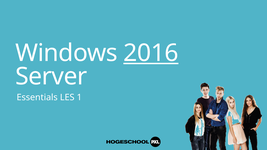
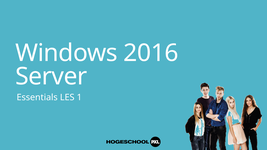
2016 underline: present -> none
